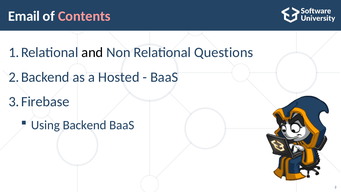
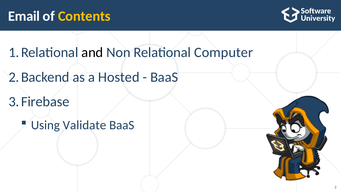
Contents colour: pink -> yellow
Questions: Questions -> Computer
Backend: Backend -> Validate
